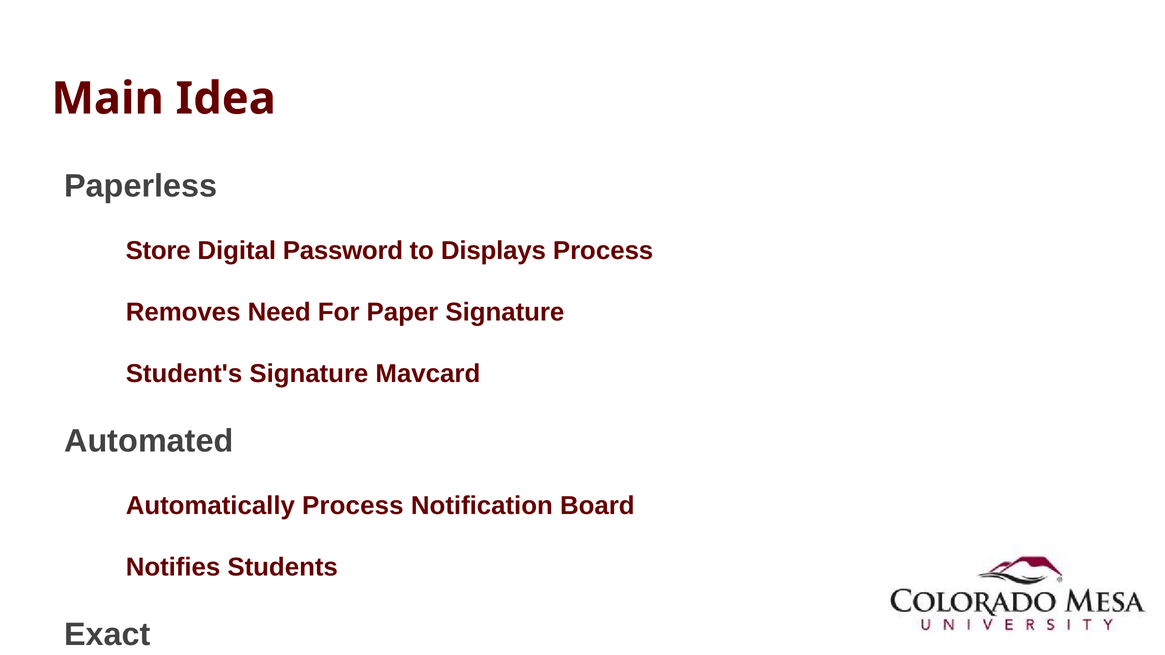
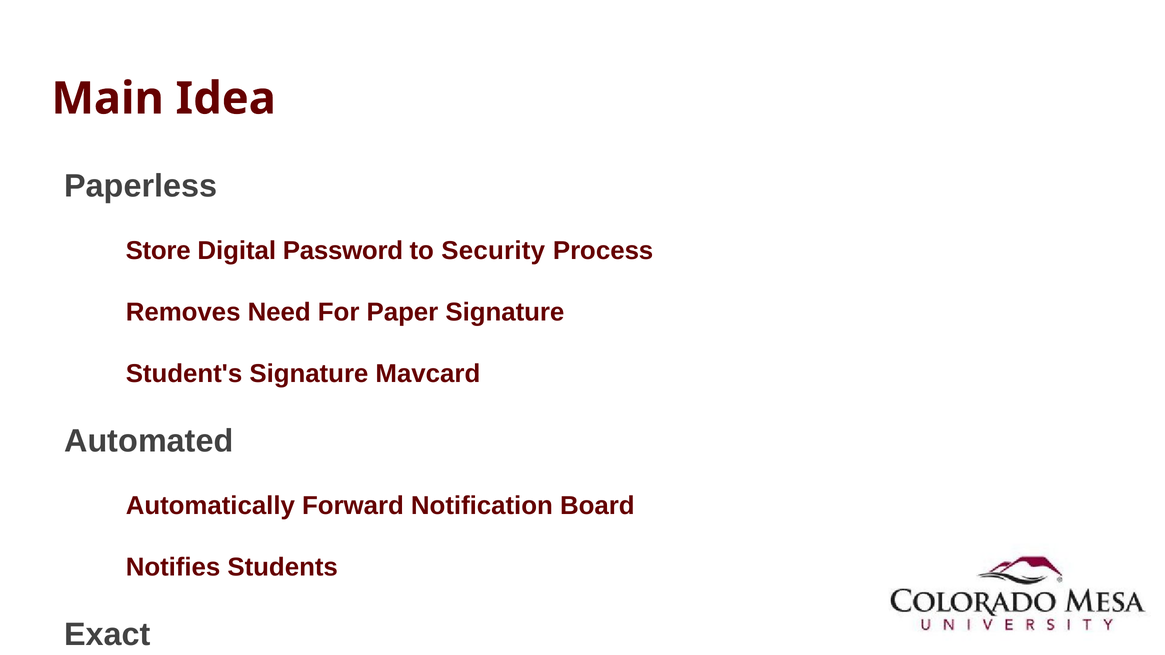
Displays: Displays -> Security
Automatically Process: Process -> Forward
